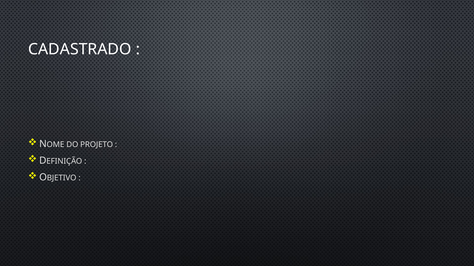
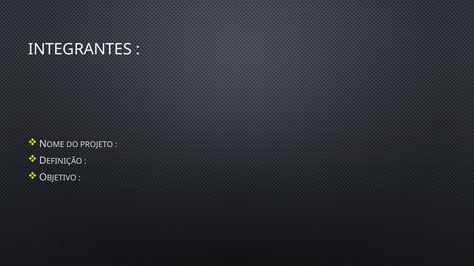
CADASTRADO: CADASTRADO -> INTEGRANTES
